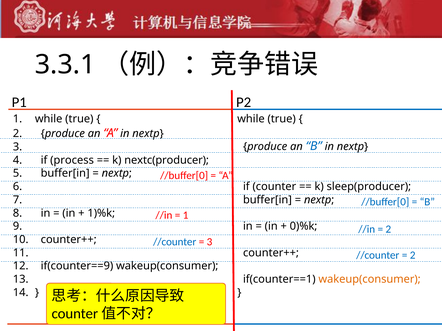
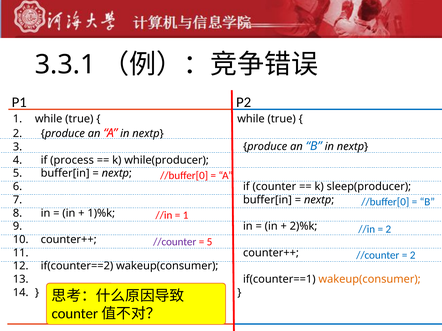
nextc(producer: nextc(producer -> while(producer
0)%k: 0)%k -> 2)%k
//counter at (175, 242) colour: blue -> purple
3 at (210, 242): 3 -> 5
if(counter==9: if(counter==9 -> if(counter==2
